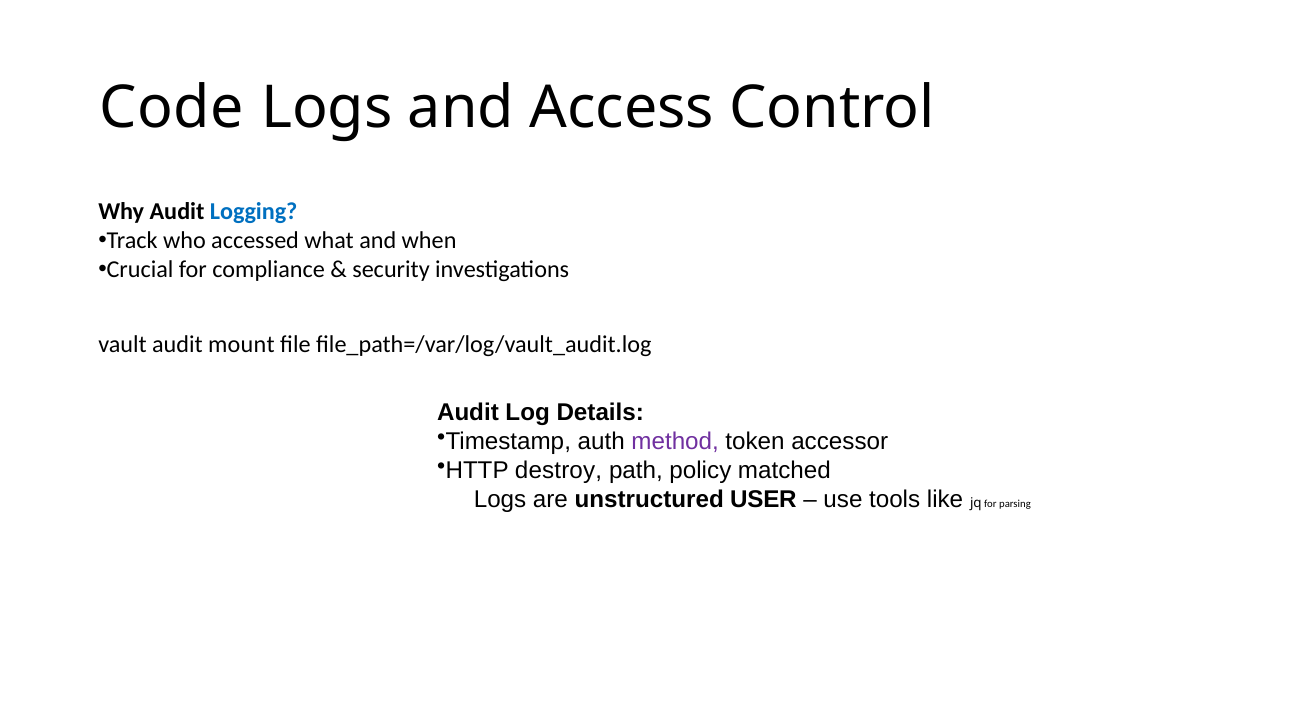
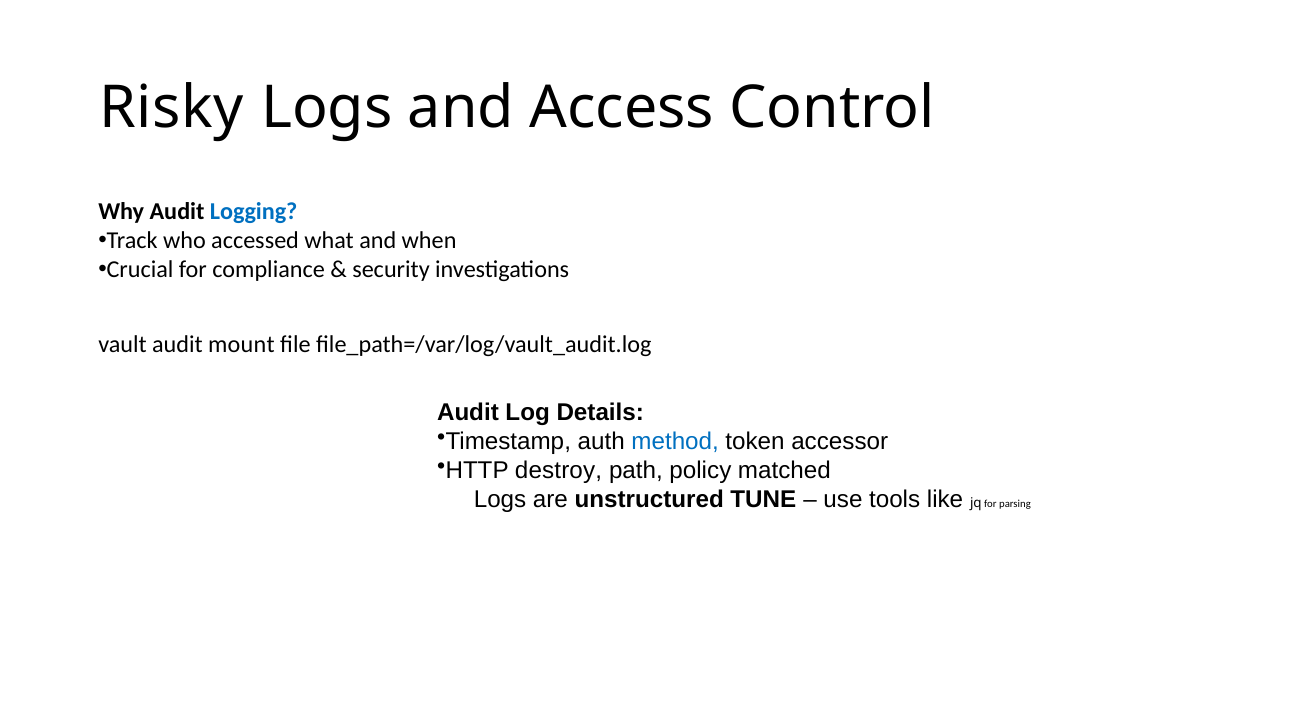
Code: Code -> Risky
method colour: purple -> blue
USER: USER -> TUNE
